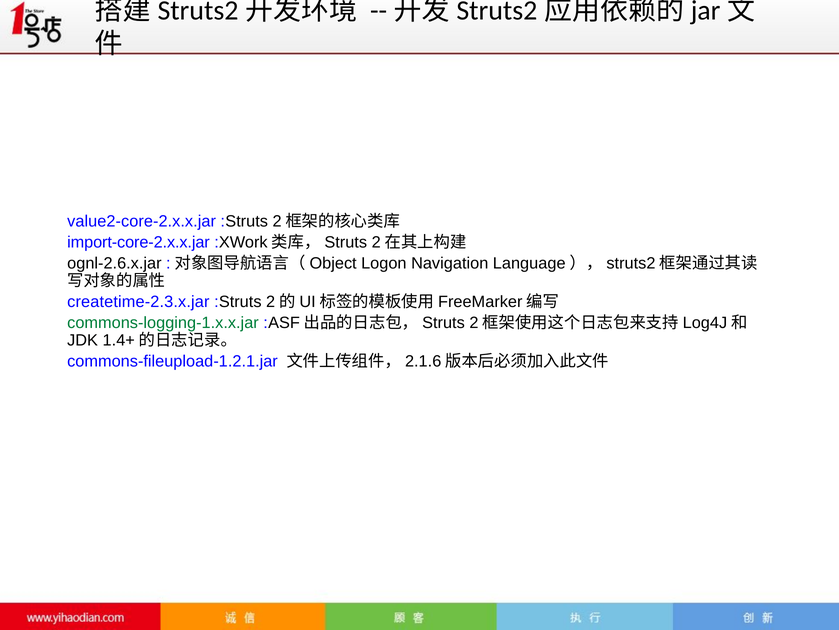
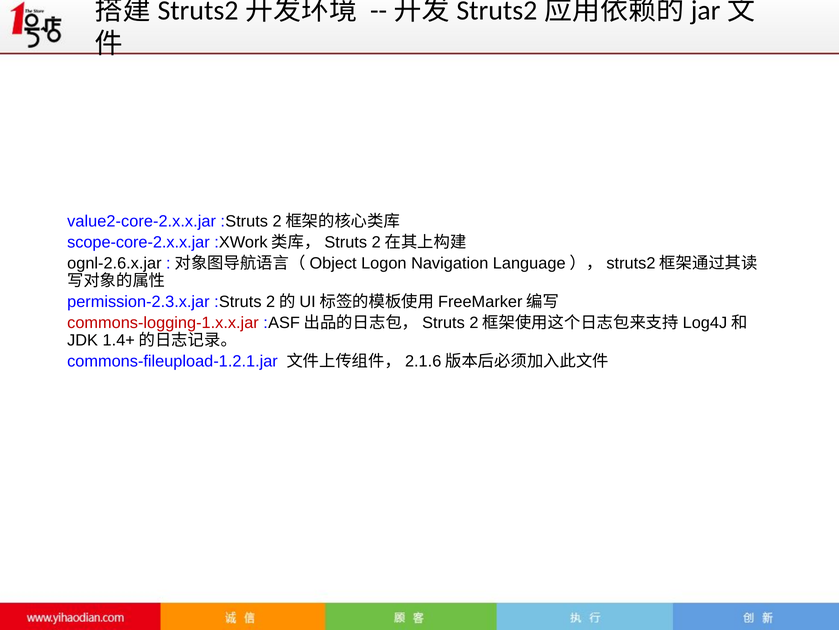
import-core-2.x.x.jar: import-core-2.x.x.jar -> scope-core-2.x.x.jar
createtime-2.3.x.jar: createtime-2.3.x.jar -> permission-2.3.x.jar
commons-logging-1.x.x.jar colour: green -> red
